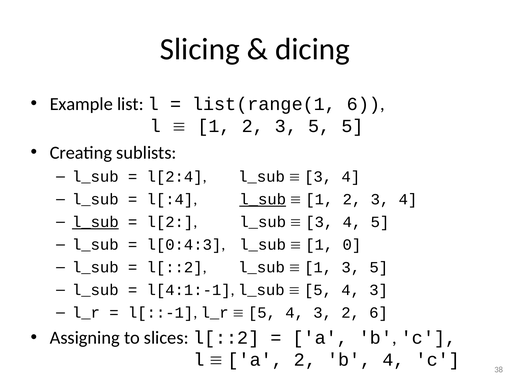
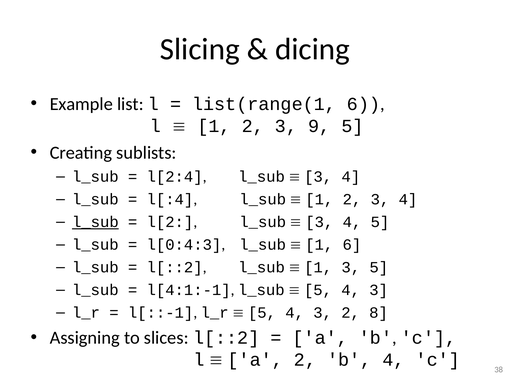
2 3 5: 5 -> 9
l_sub at (263, 200) underline: present -> none
1 0: 0 -> 6
2 6: 6 -> 8
